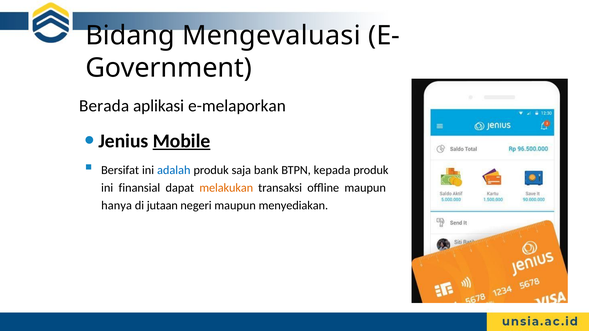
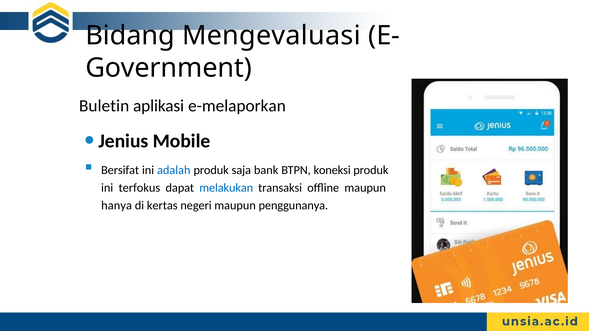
Berada: Berada -> Buletin
Mobile underline: present -> none
kepada: kepada -> koneksi
finansial: finansial -> terfokus
melakukan colour: orange -> blue
jutaan: jutaan -> kertas
menyediakan: menyediakan -> penggunanya
